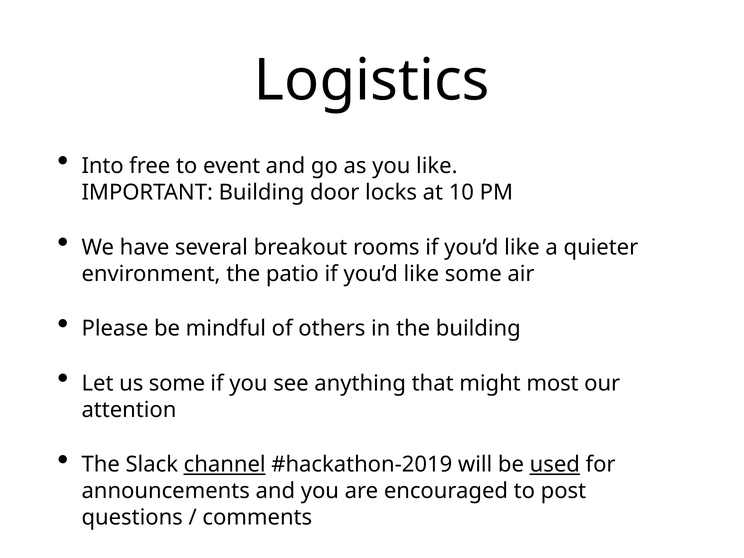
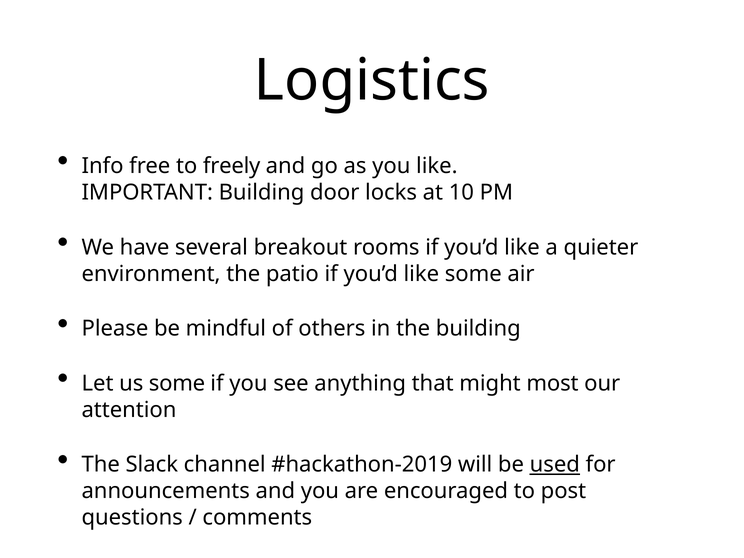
Into: Into -> Info
event: event -> freely
channel underline: present -> none
